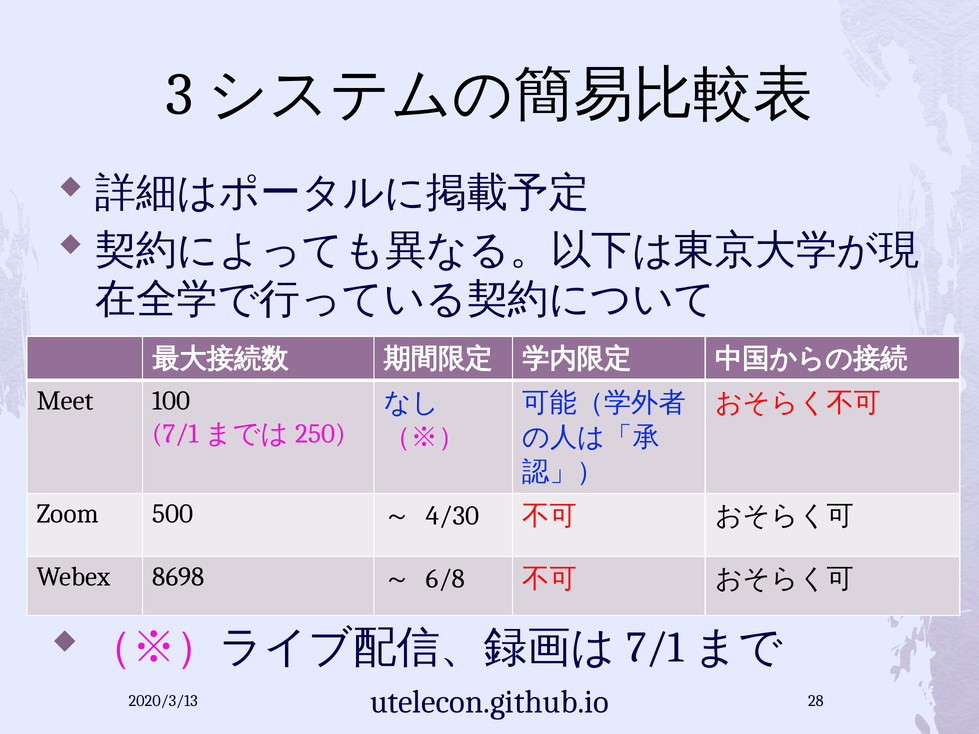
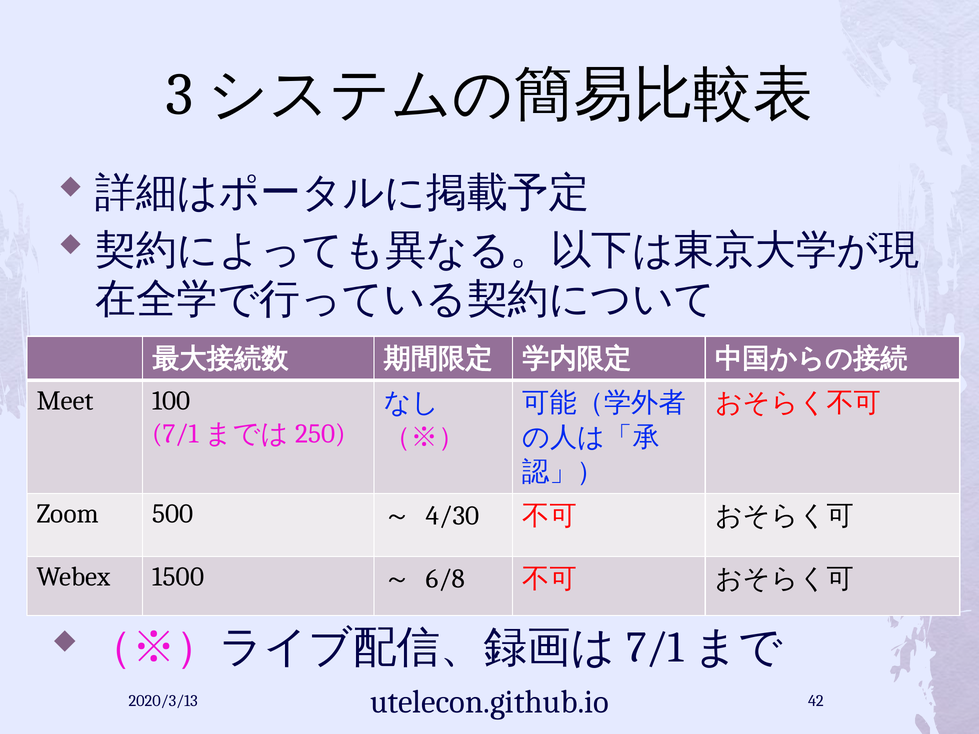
8698: 8698 -> 1500
28: 28 -> 42
